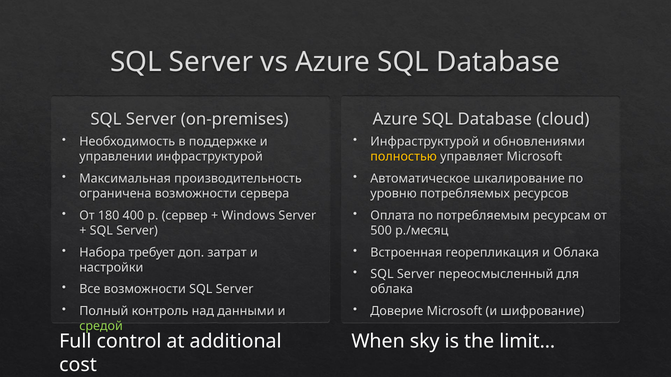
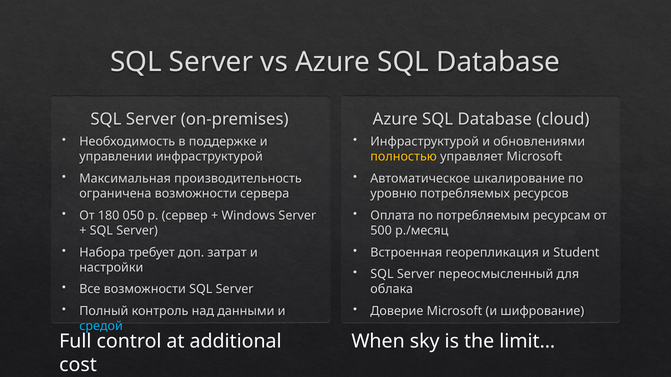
400: 400 -> 050
и Облака: Облака -> Student
средой colour: light green -> light blue
